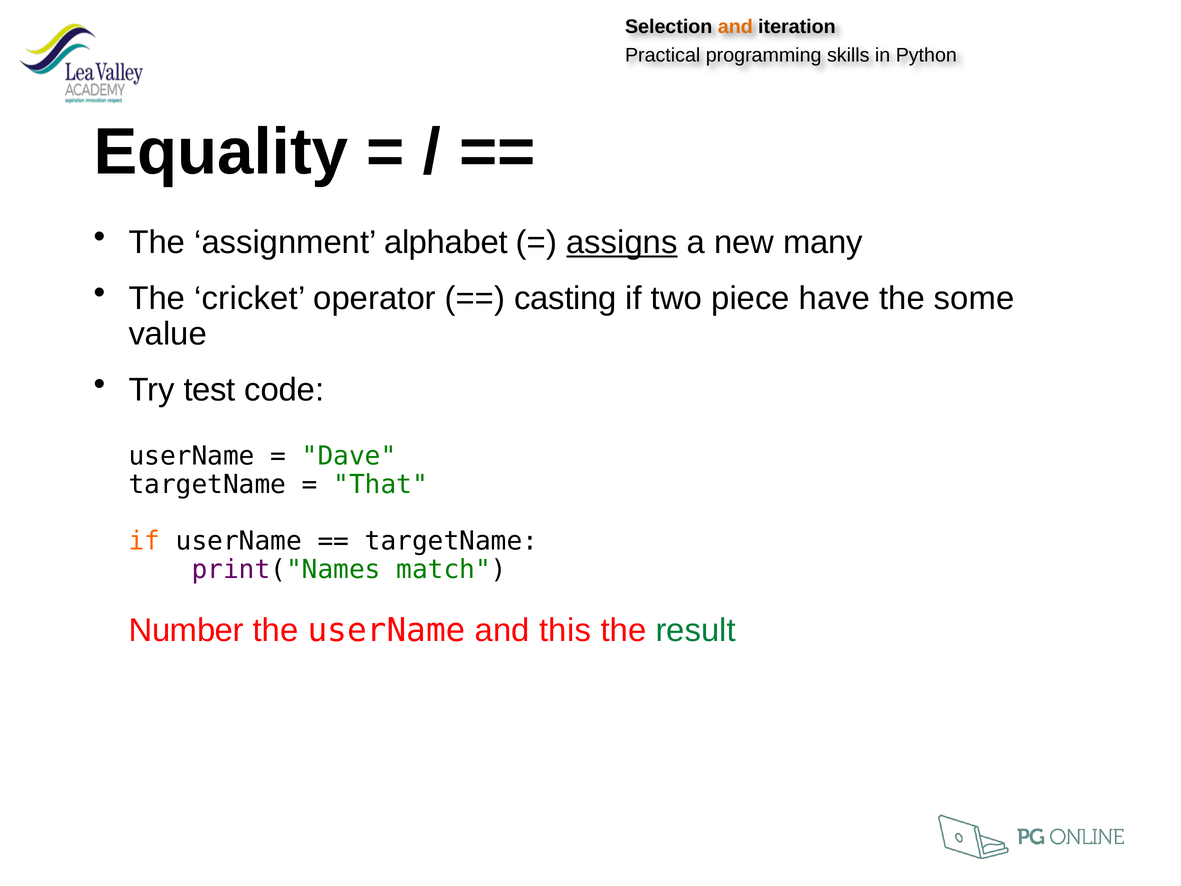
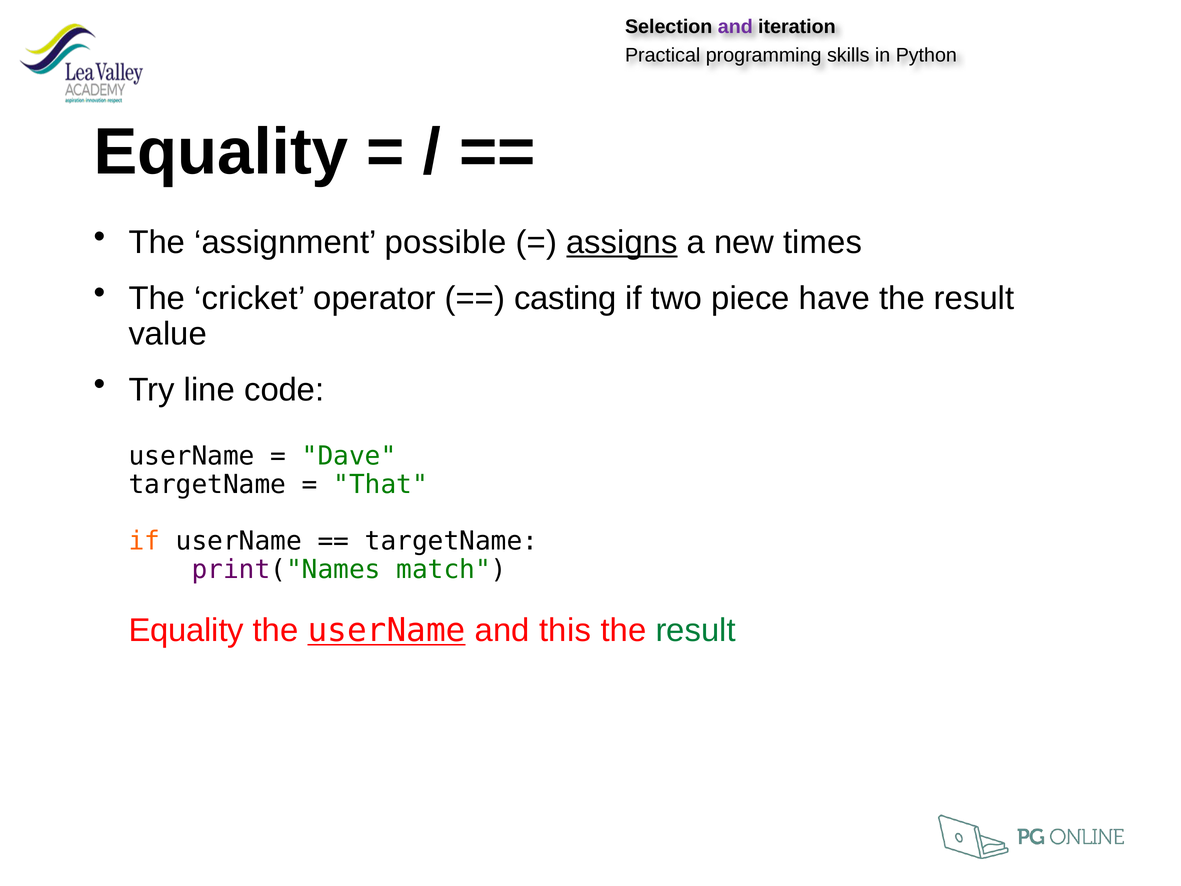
and at (735, 27) colour: orange -> purple
alphabet: alphabet -> possible
many: many -> times
have the some: some -> result
test: test -> line
Number at (186, 630): Number -> Equality
userName at (387, 630) underline: none -> present
